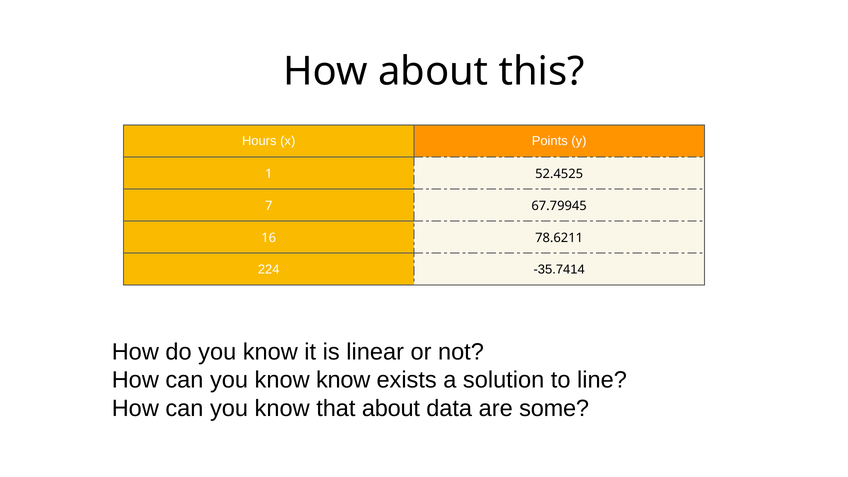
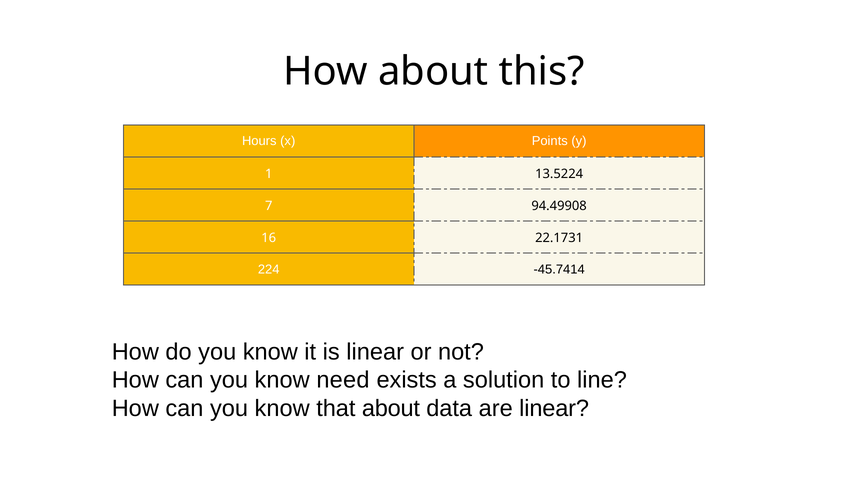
52.4525: 52.4525 -> 13.5224
67.79945: 67.79945 -> 94.49908
78.6211: 78.6211 -> 22.1731
-35.7414: -35.7414 -> -45.7414
know know: know -> need
are some: some -> linear
